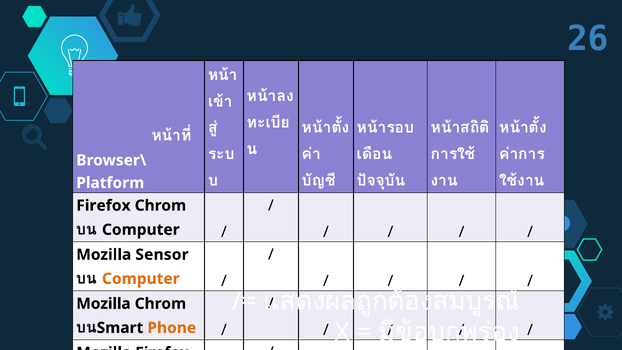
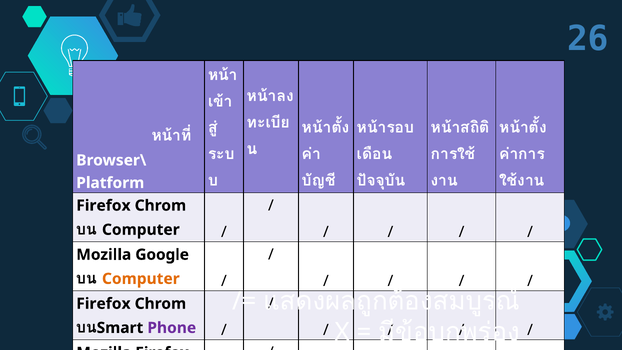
Sensor: Sensor -> Google
Mozilla at (103, 304): Mozilla -> Firefox
Phone at (172, 328) colour: orange -> purple
